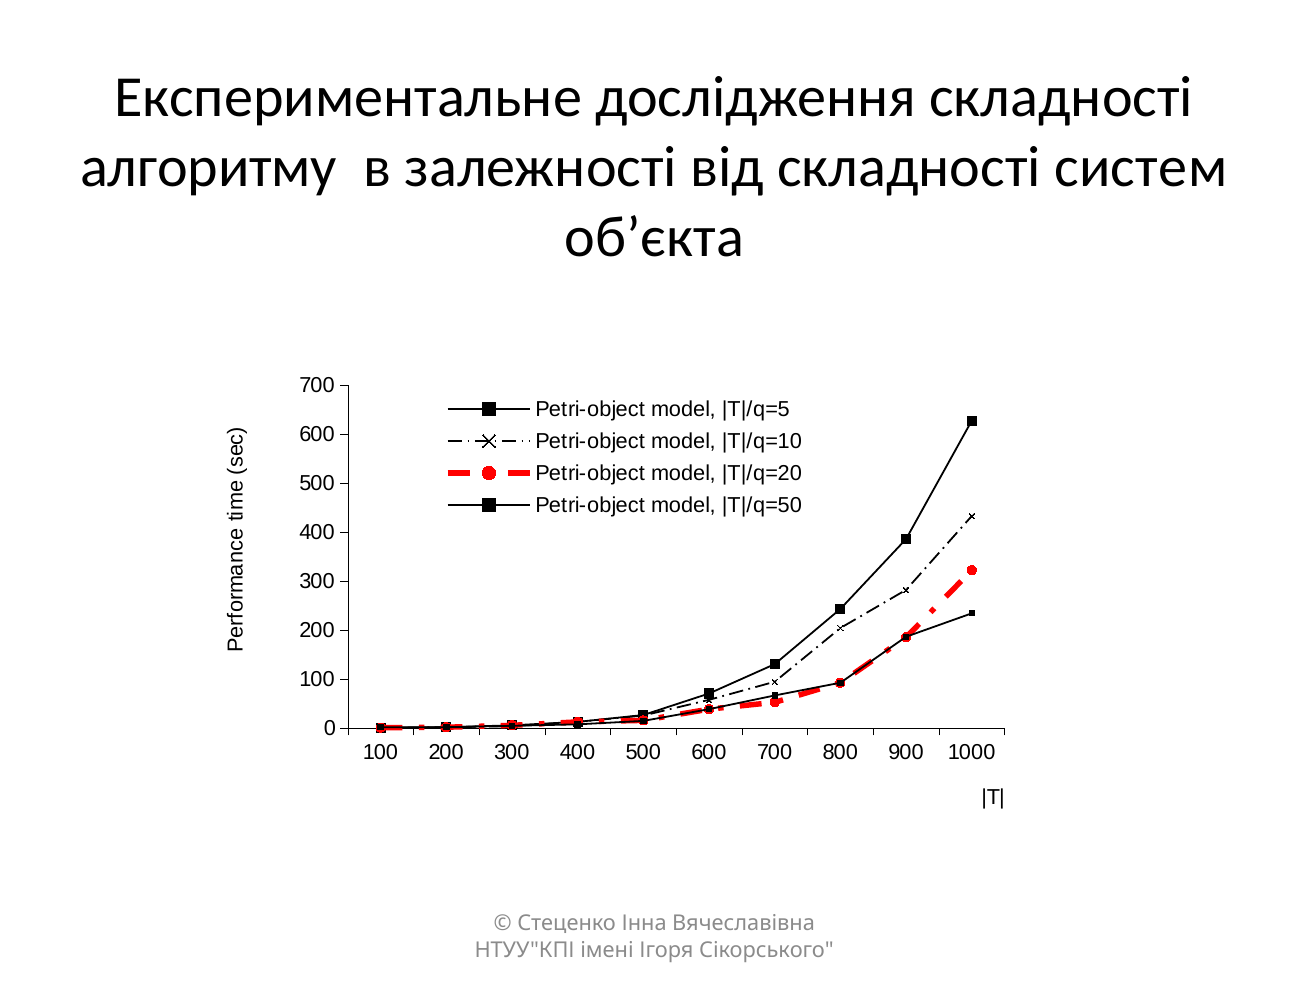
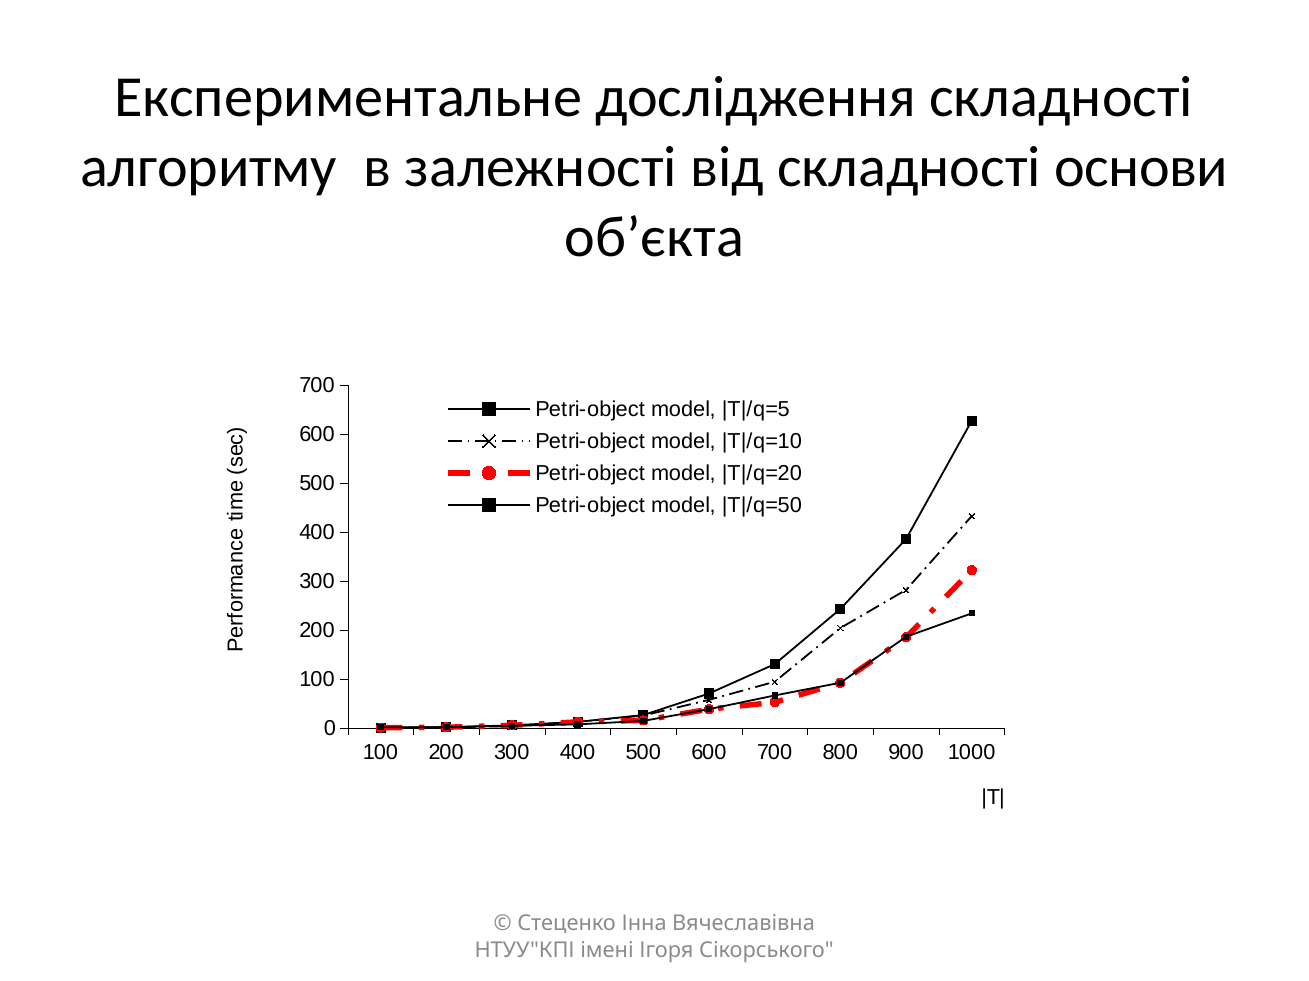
систем: систем -> основи
